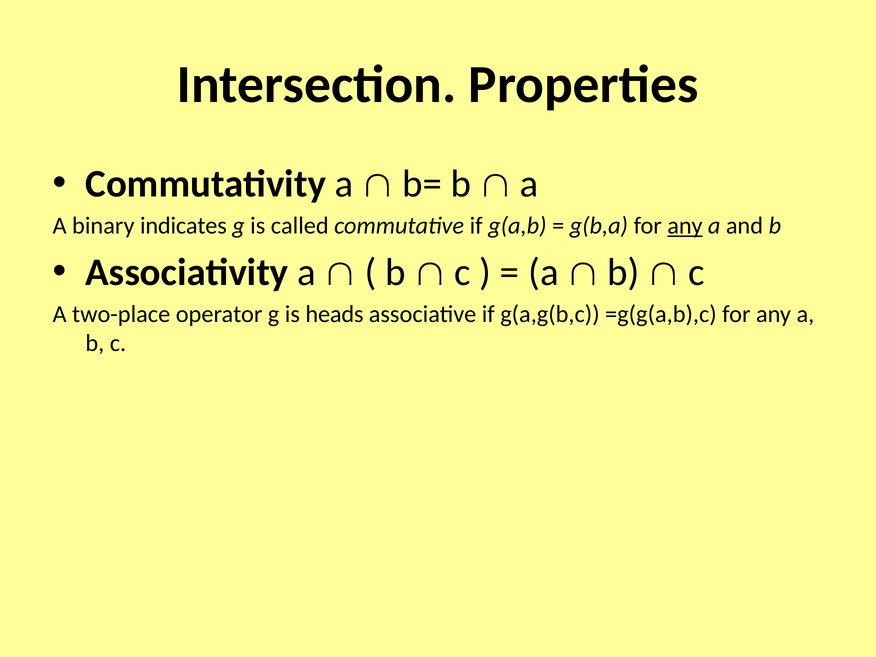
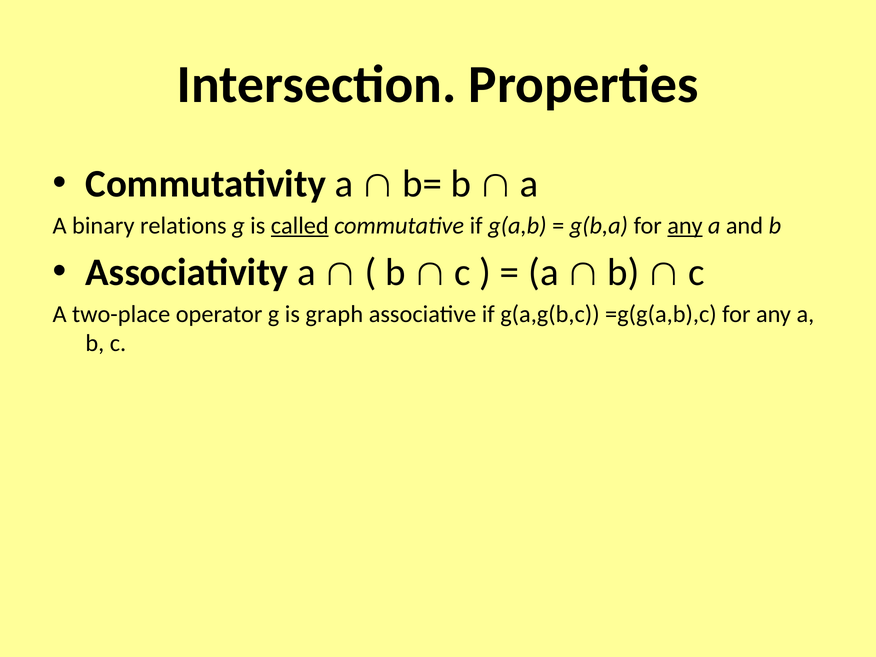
indicates: indicates -> relations
called underline: none -> present
heads: heads -> graph
